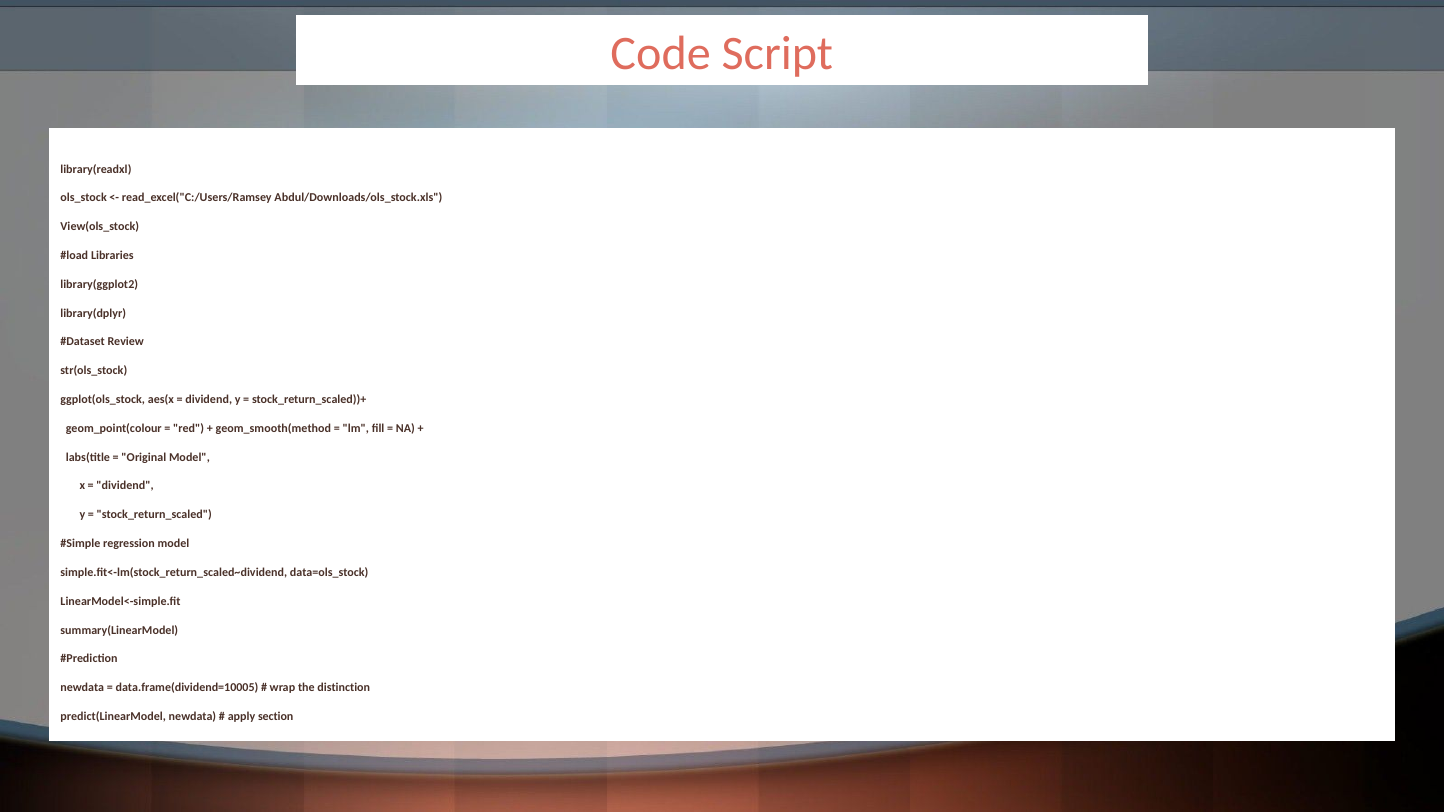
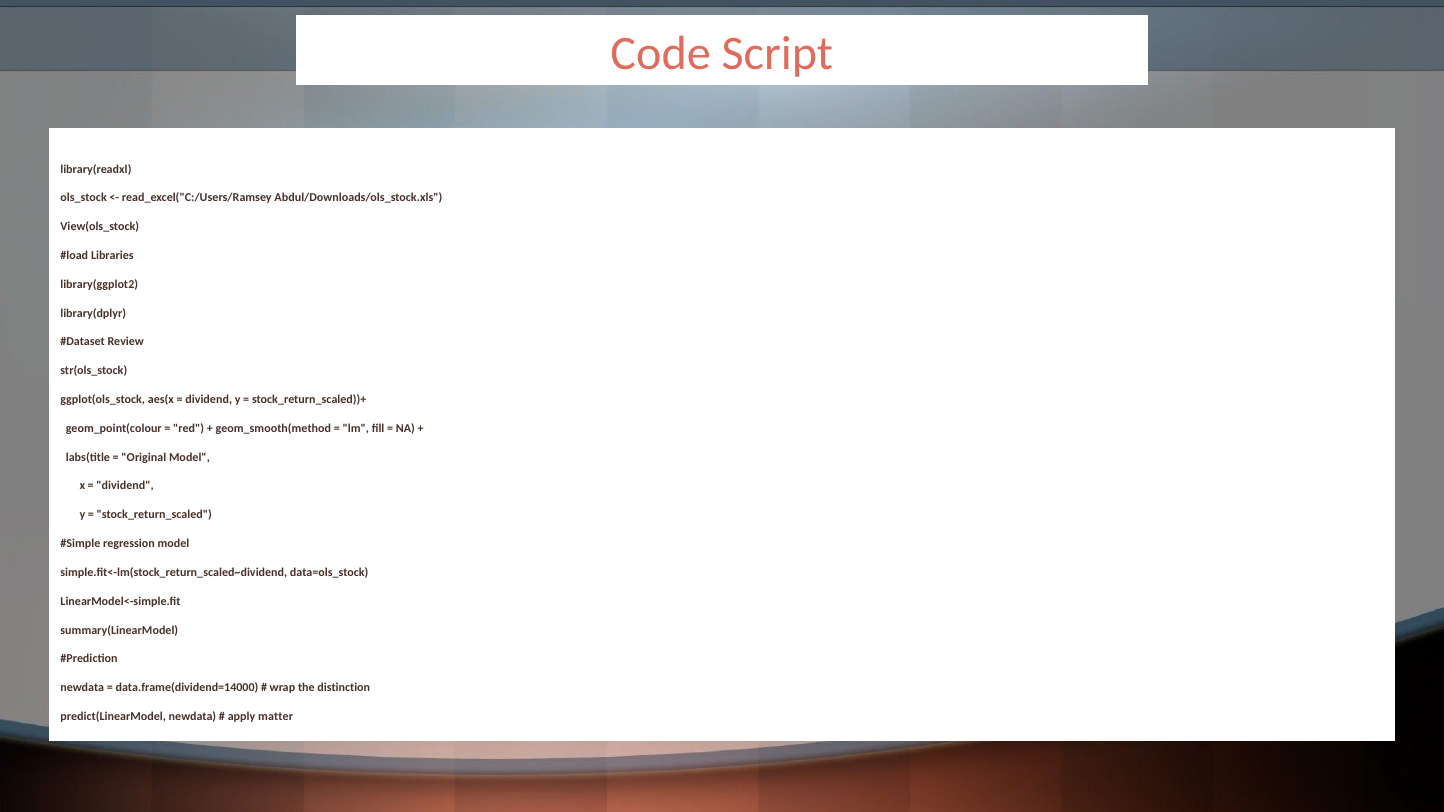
data.frame(dividend=10005: data.frame(dividend=10005 -> data.frame(dividend=14000
section: section -> matter
